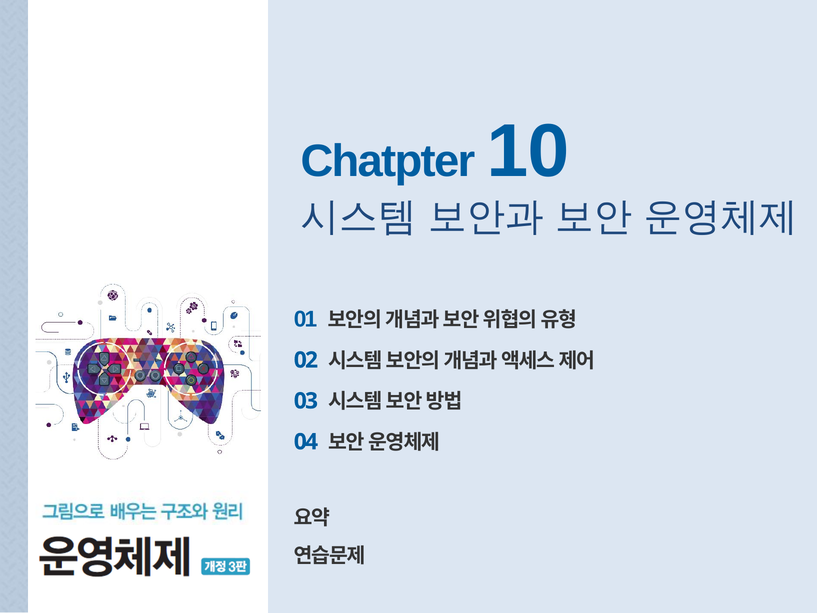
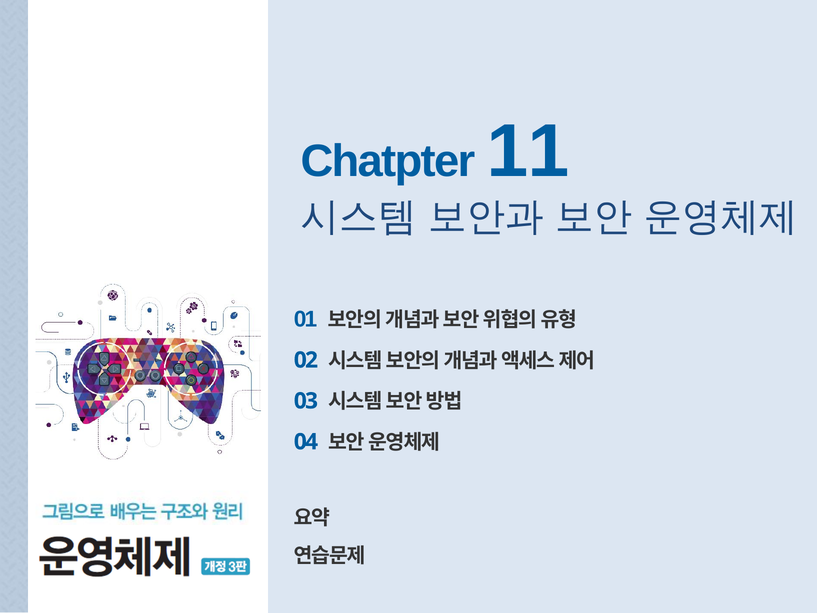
10: 10 -> 11
